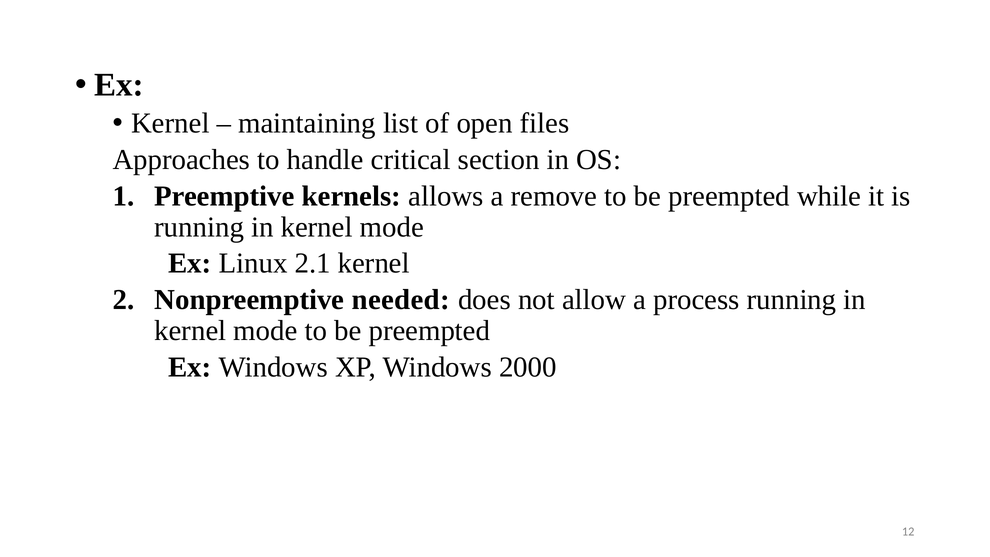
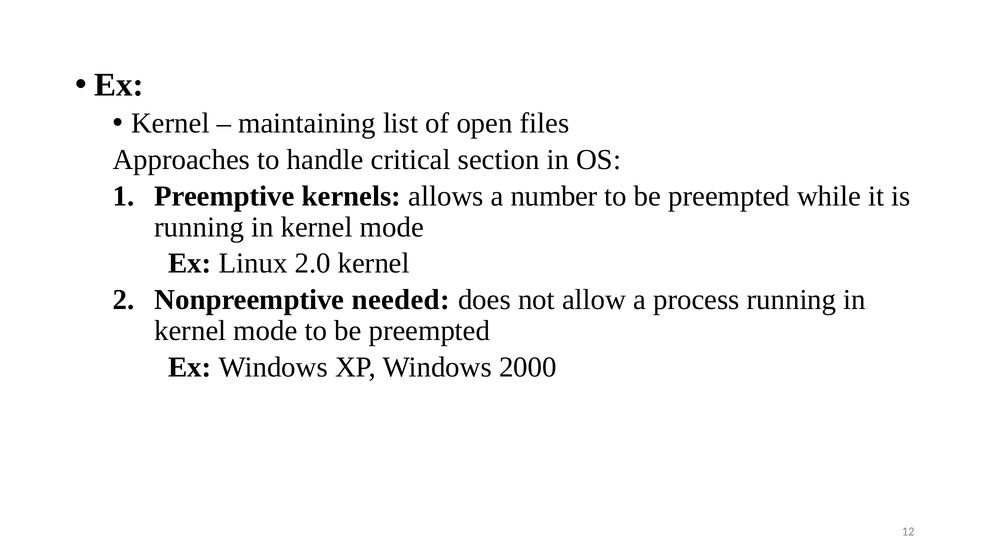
remove: remove -> number
2.1: 2.1 -> 2.0
